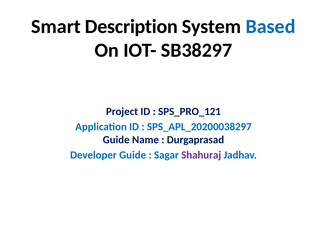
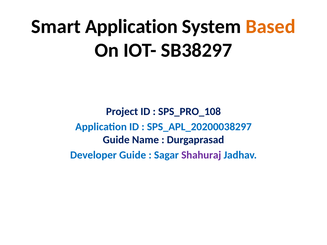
Smart Description: Description -> Application
Based colour: blue -> orange
SPS_PRO_121: SPS_PRO_121 -> SPS_PRO_108
